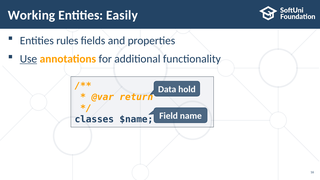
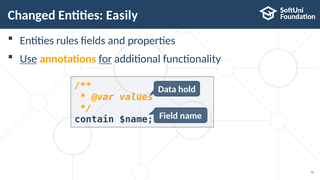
Working: Working -> Changed
for underline: none -> present
return: return -> values
classes: classes -> contain
